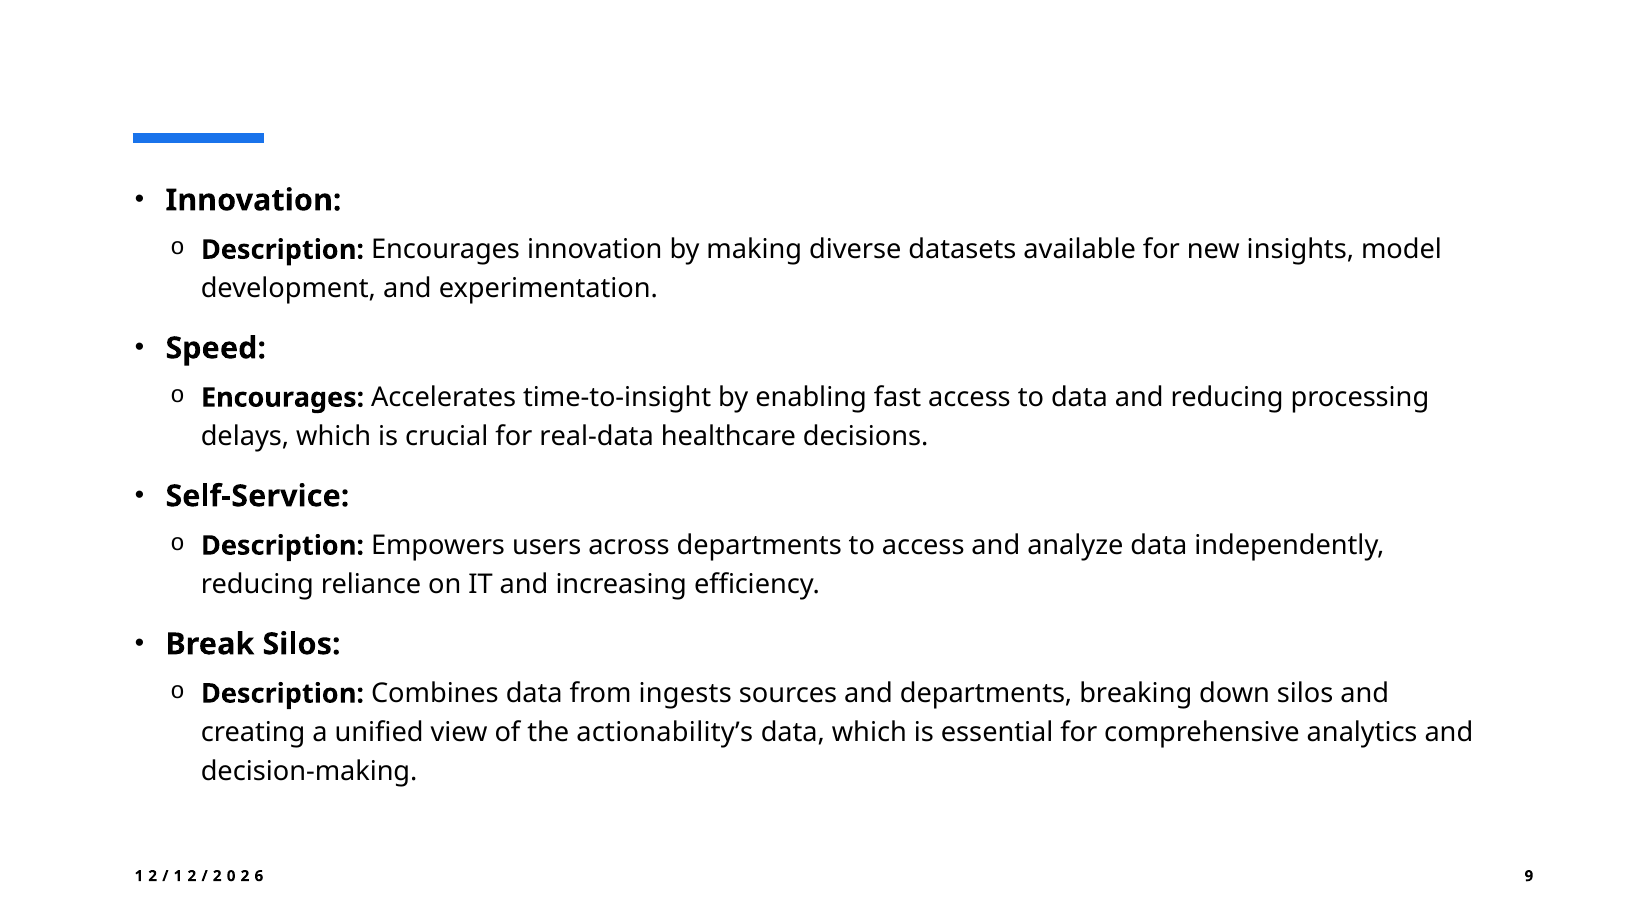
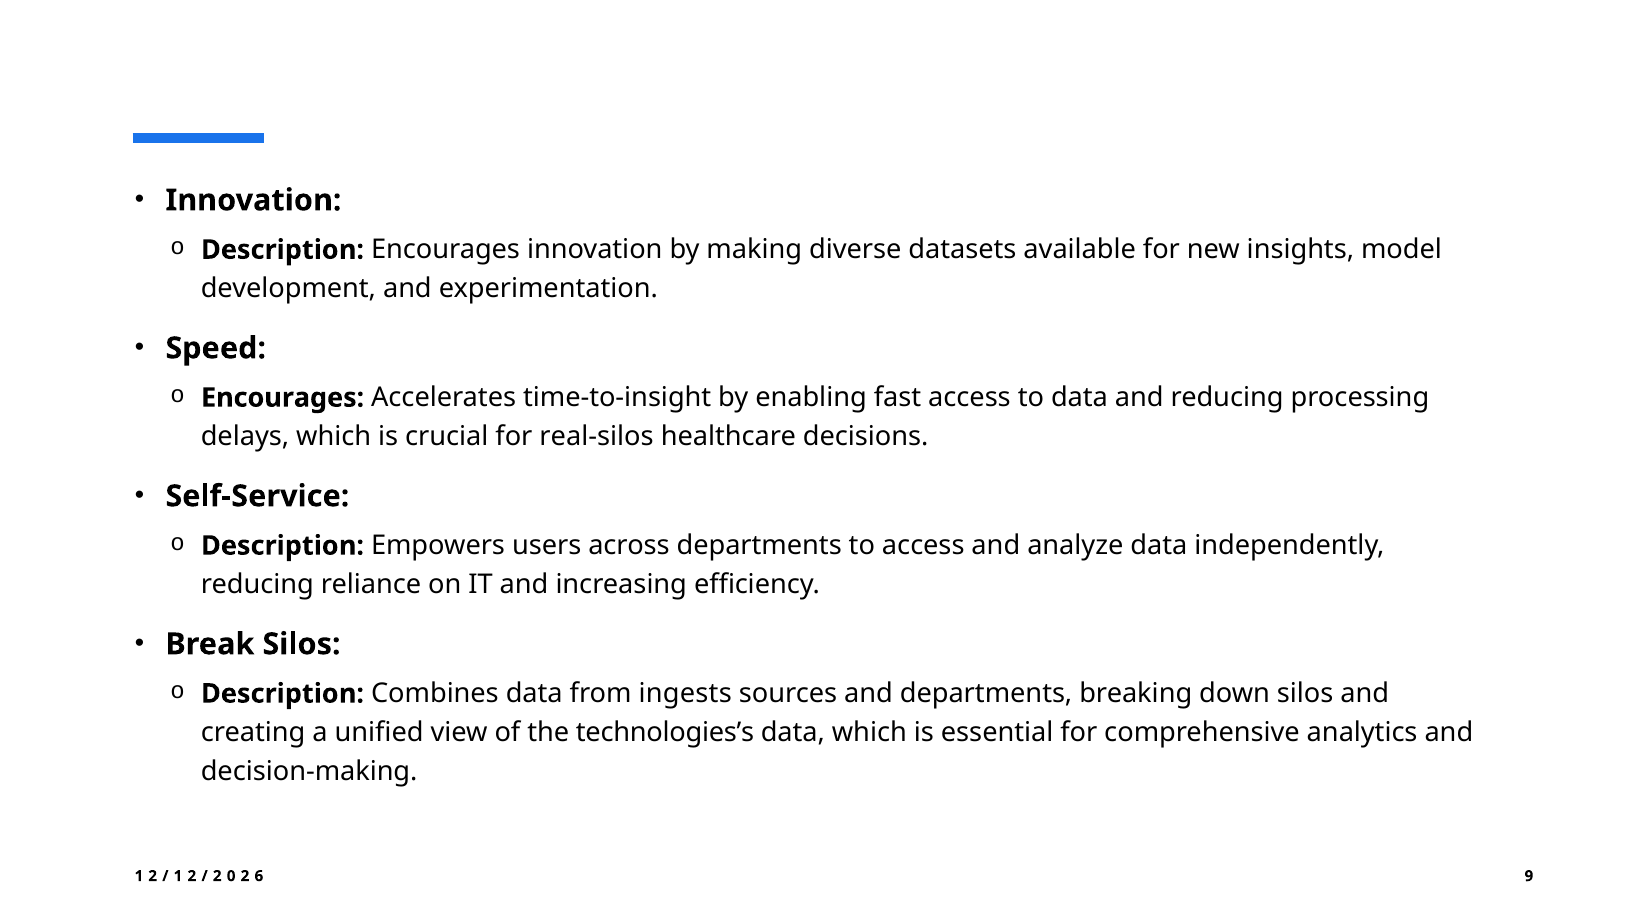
real-data: real-data -> real-silos
actionability’s: actionability’s -> technologies’s
